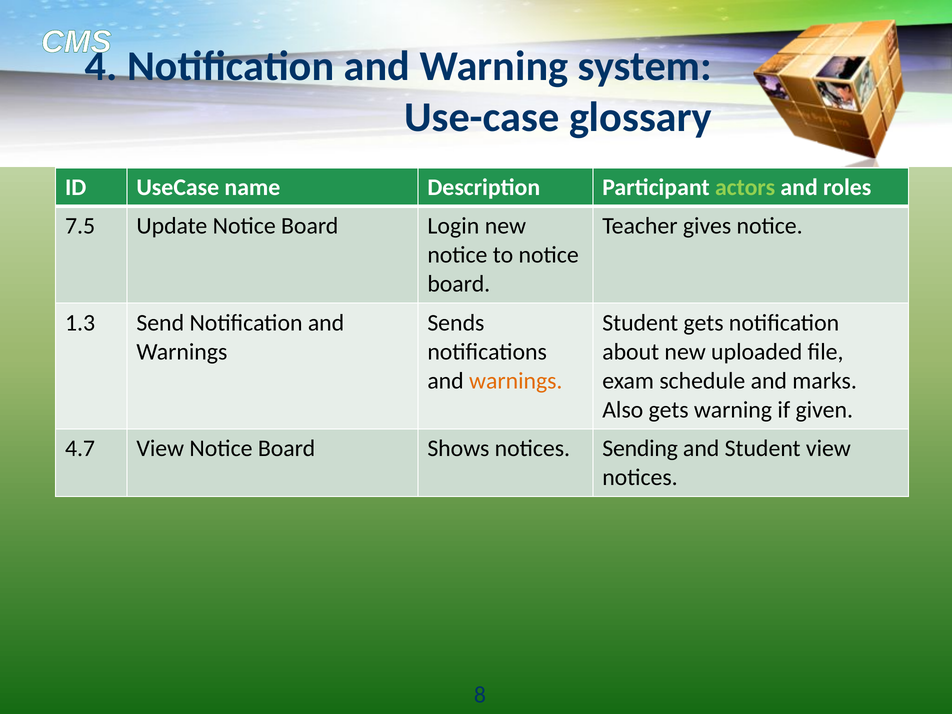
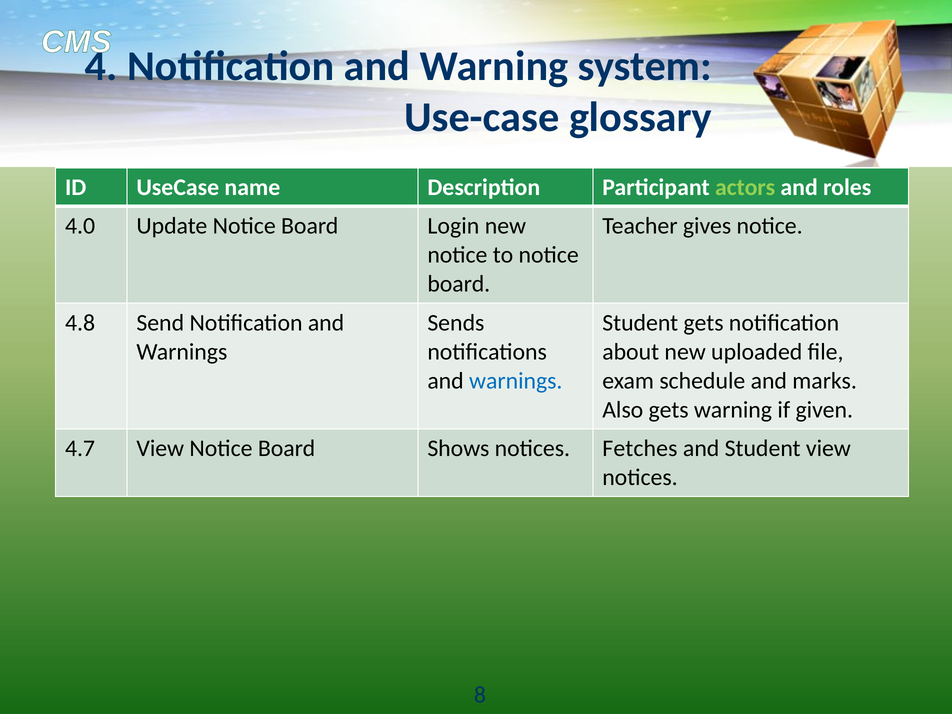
7.5: 7.5 -> 4.0
1.3: 1.3 -> 4.8
warnings at (516, 381) colour: orange -> blue
Sending: Sending -> Fetches
